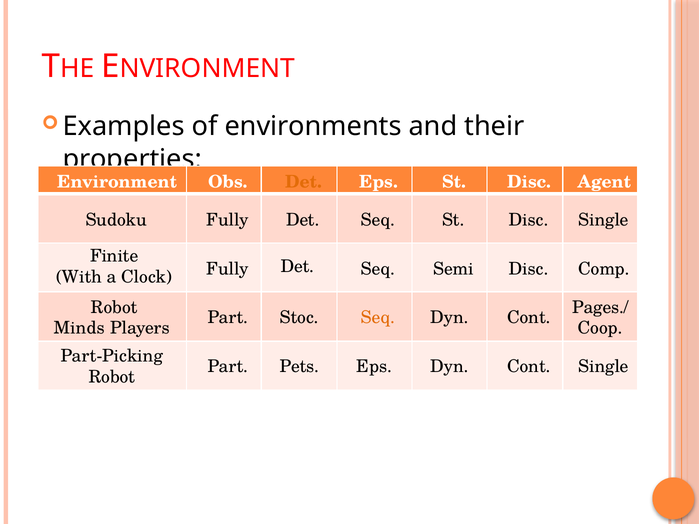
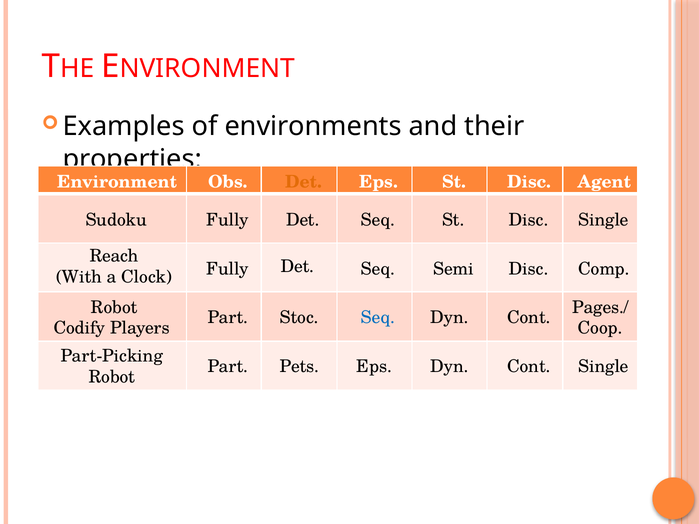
Finite: Finite -> Reach
Seq at (378, 318) colour: orange -> blue
Minds: Minds -> Codify
